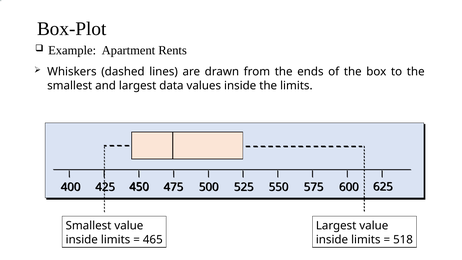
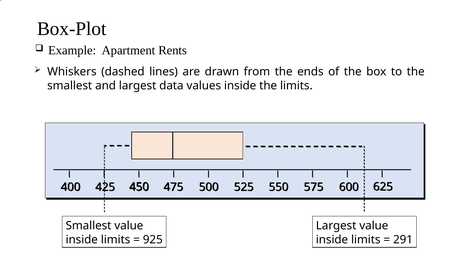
465: 465 -> 925
518: 518 -> 291
